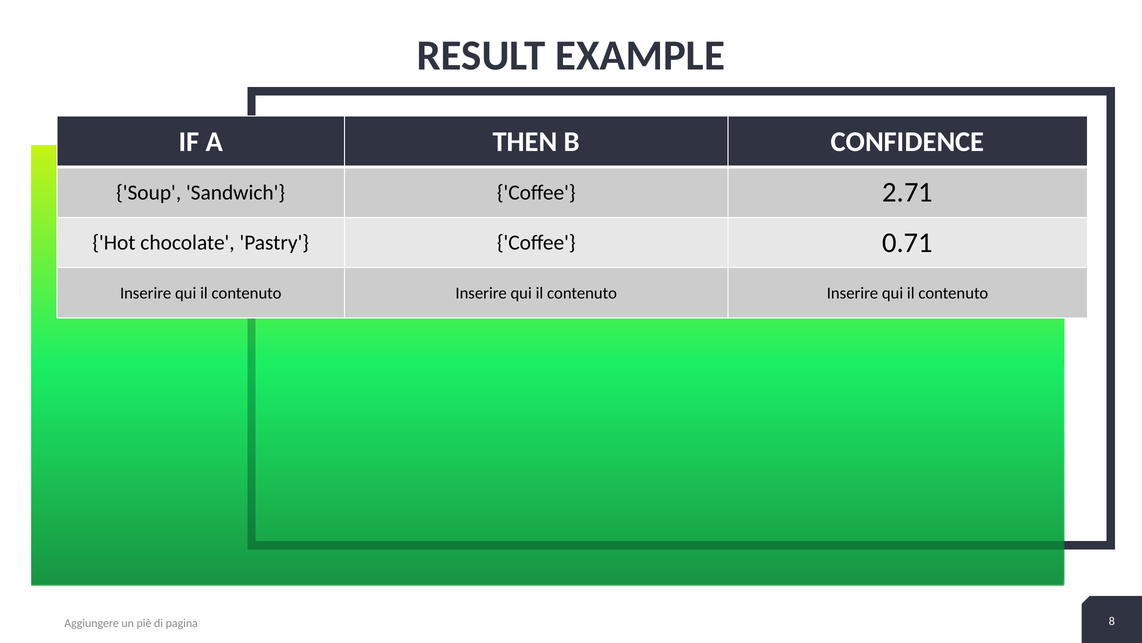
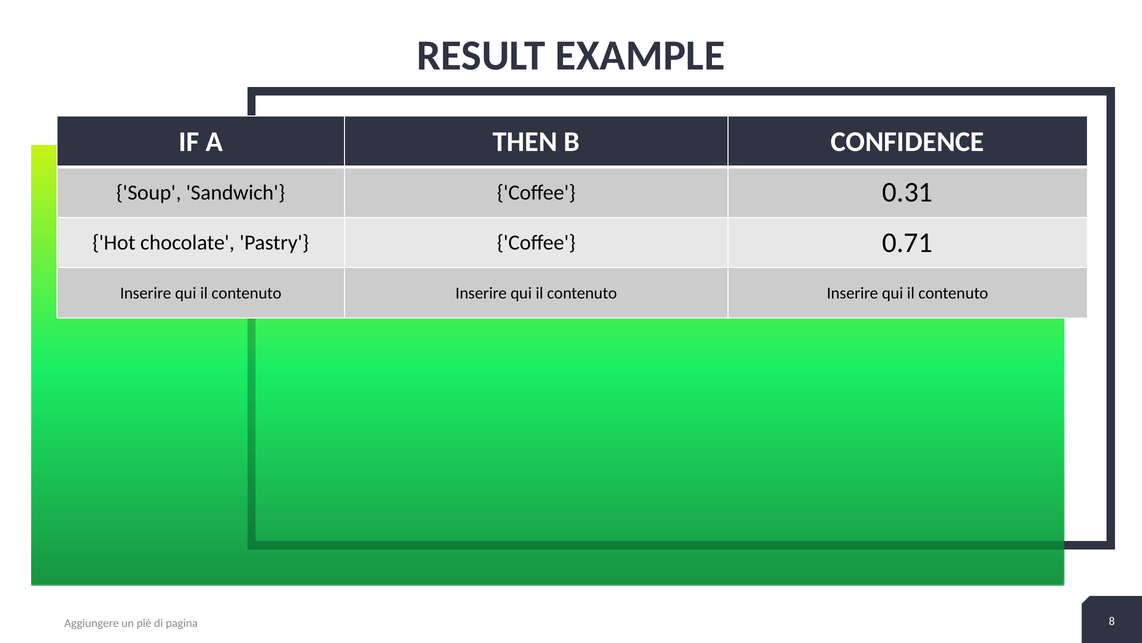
2.71: 2.71 -> 0.31
